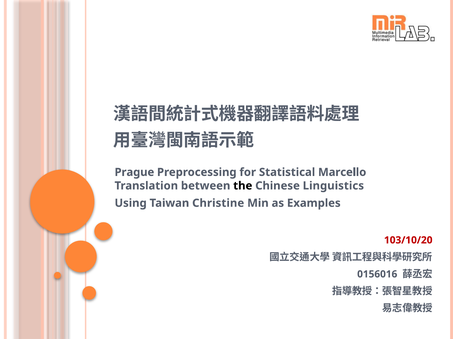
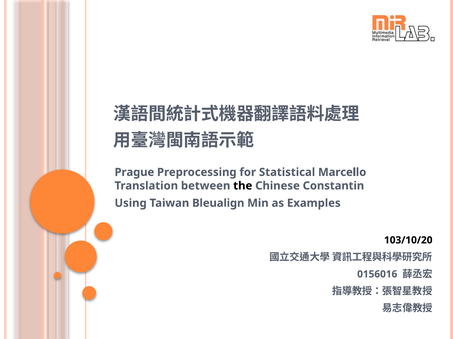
Linguistics: Linguistics -> Constantin
Christine: Christine -> Bleualign
103/10/20 colour: red -> black
